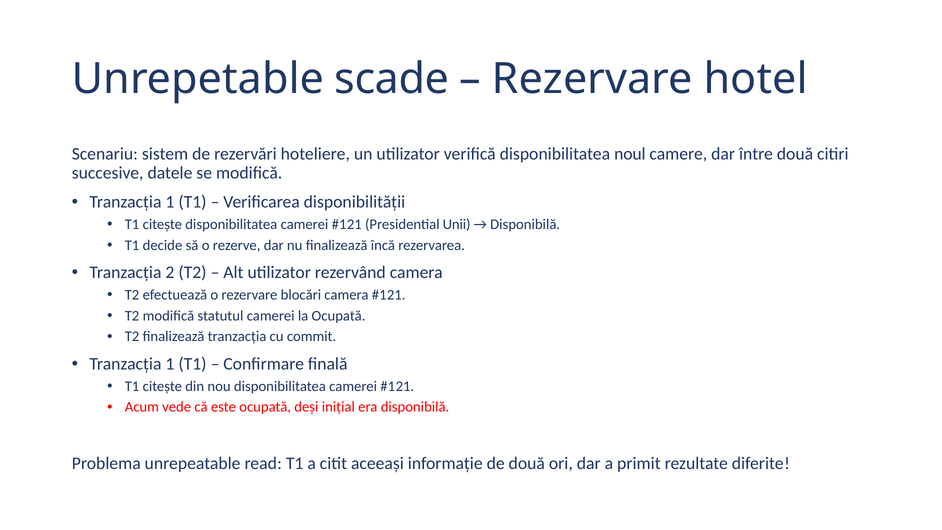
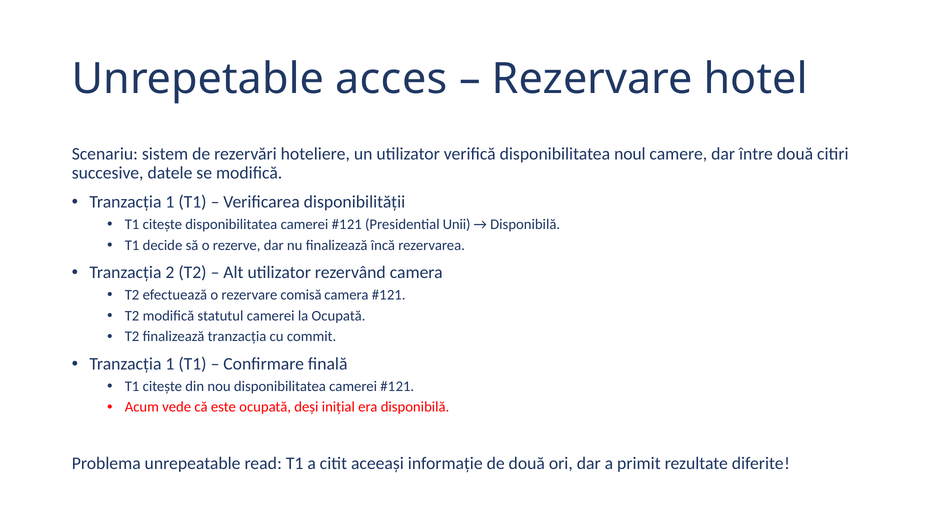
scade: scade -> acces
blocări: blocări -> comisă
